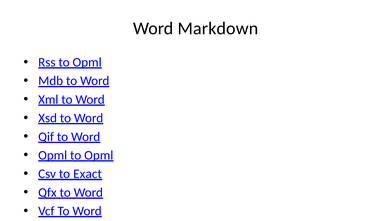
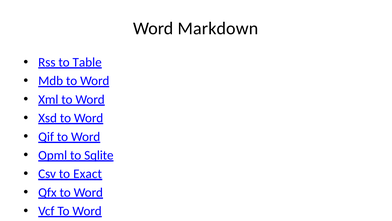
Rss to Opml: Opml -> Table
Opml to Opml: Opml -> Sqlite
